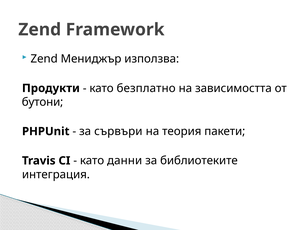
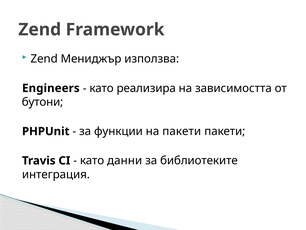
Продукти: Продукти -> Engineers
безплатно: безплатно -> реализира
сървъри: сървъри -> функции
на теория: теория -> пакети
